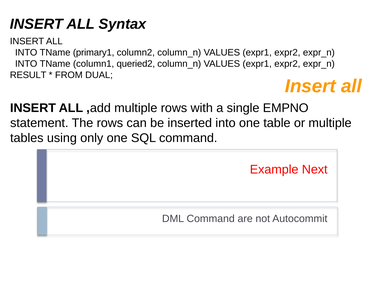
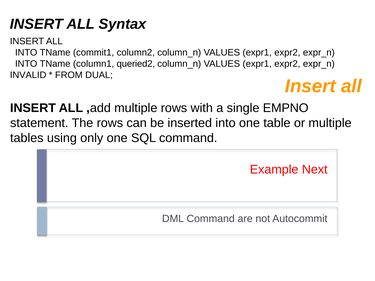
primary1: primary1 -> commit1
RESULT: RESULT -> INVALID
